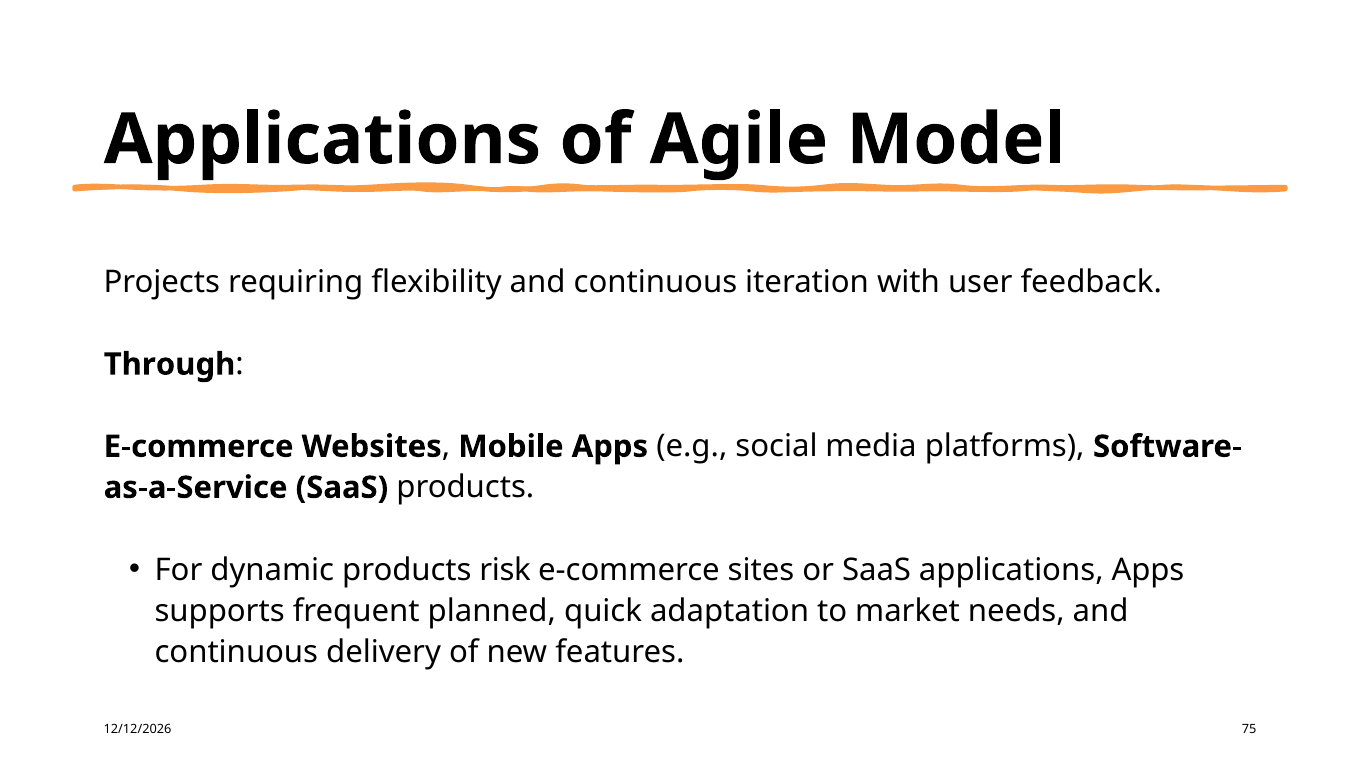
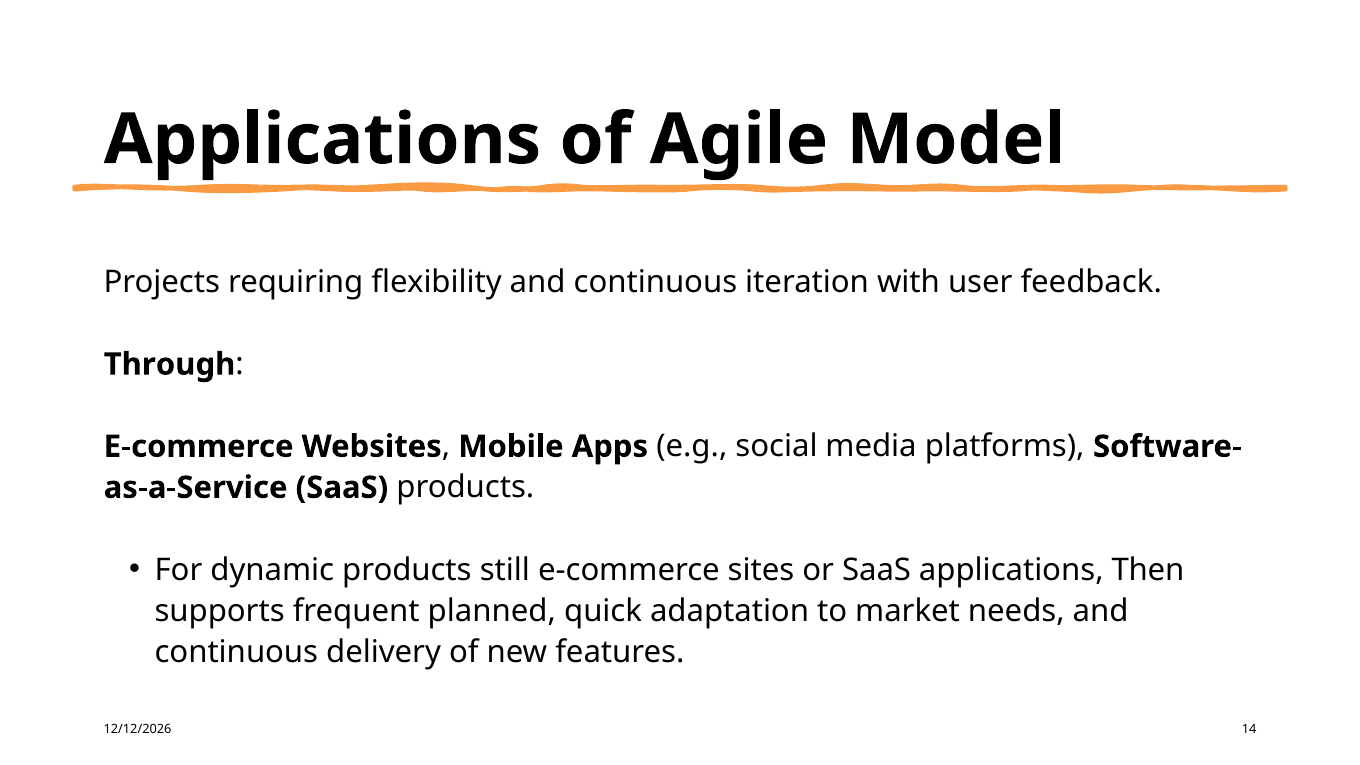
risk: risk -> still
applications Apps: Apps -> Then
75: 75 -> 14
